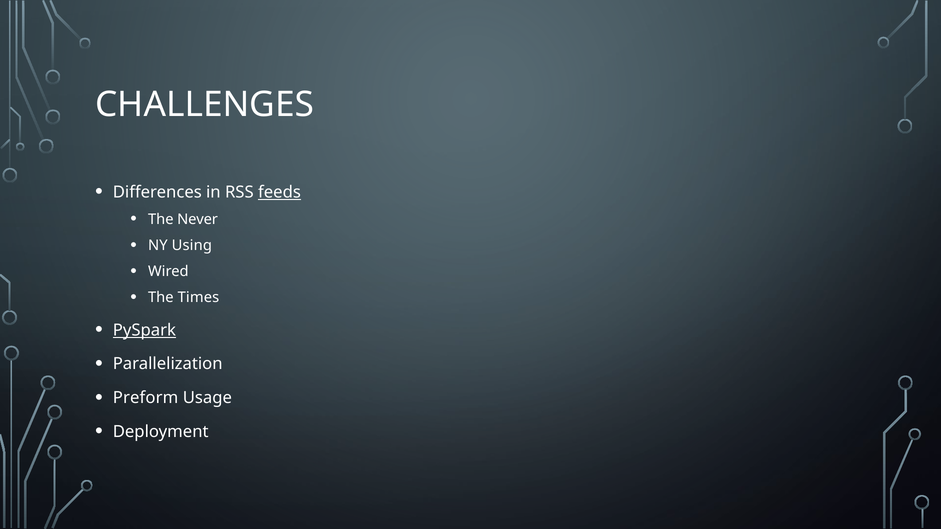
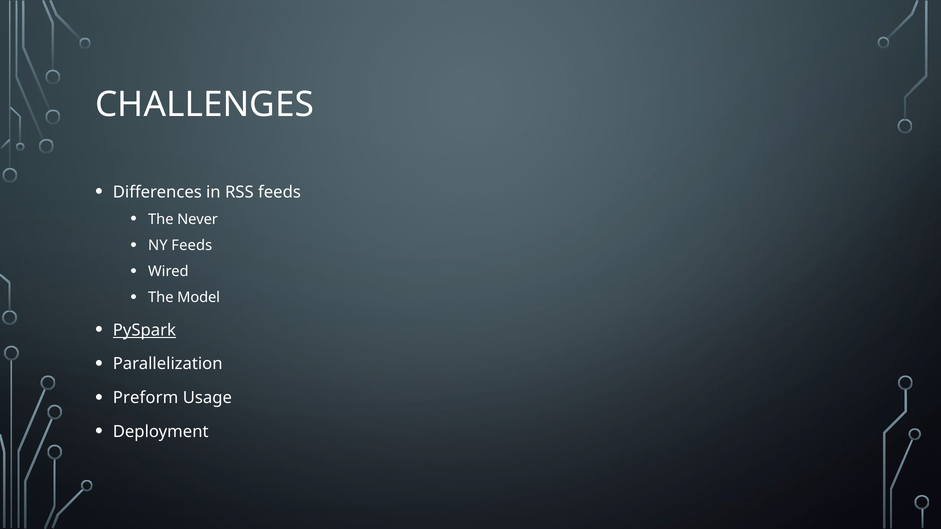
feeds at (279, 192) underline: present -> none
NY Using: Using -> Feeds
Times: Times -> Model
